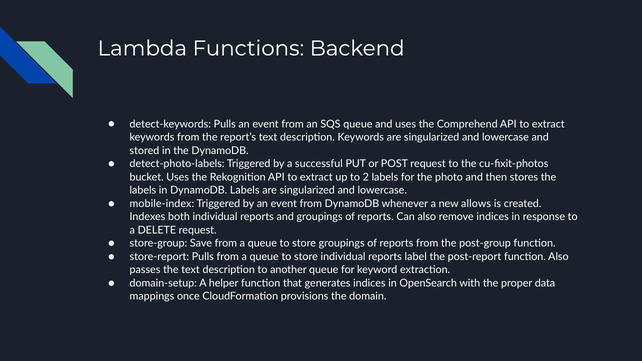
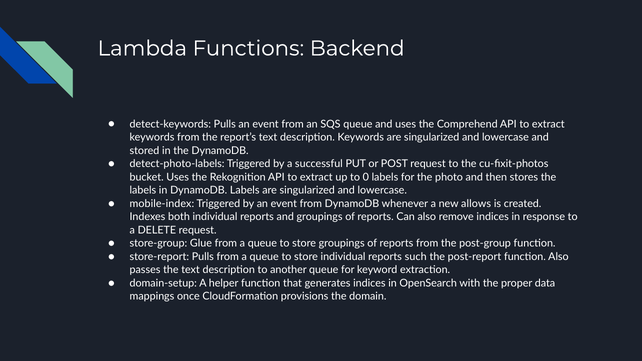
2: 2 -> 0
Save: Save -> Glue
label: label -> such
